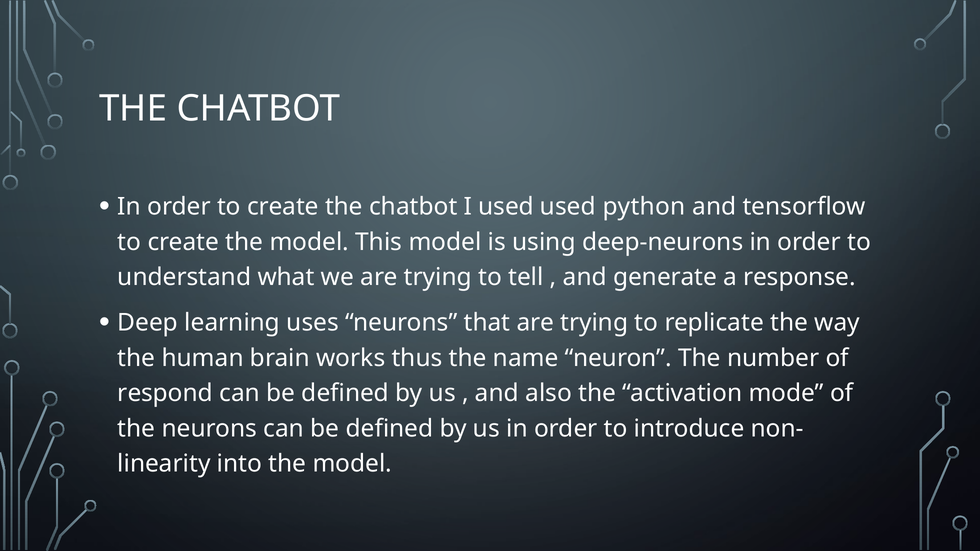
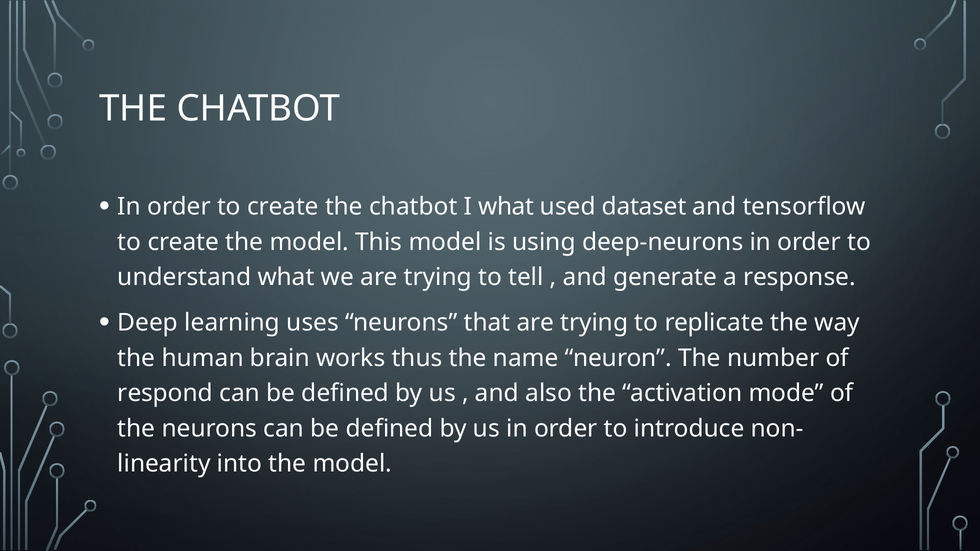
I used: used -> what
python: python -> dataset
